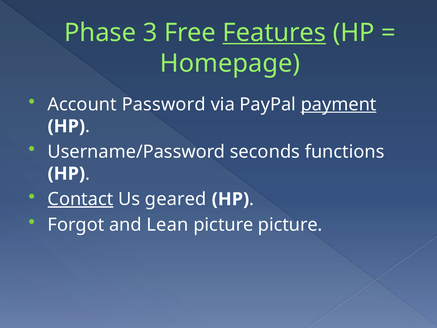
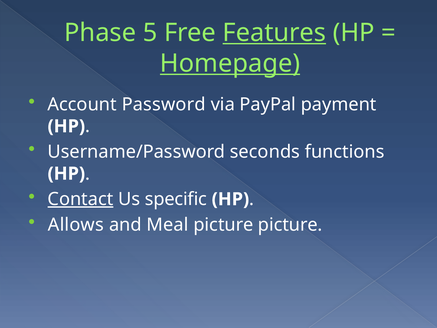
3: 3 -> 5
Homepage underline: none -> present
payment underline: present -> none
geared: geared -> specific
Forgot: Forgot -> Allows
Lean: Lean -> Meal
